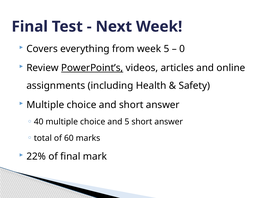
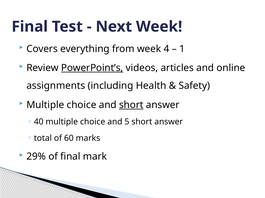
week 5: 5 -> 4
0: 0 -> 1
short at (131, 105) underline: none -> present
22%: 22% -> 29%
